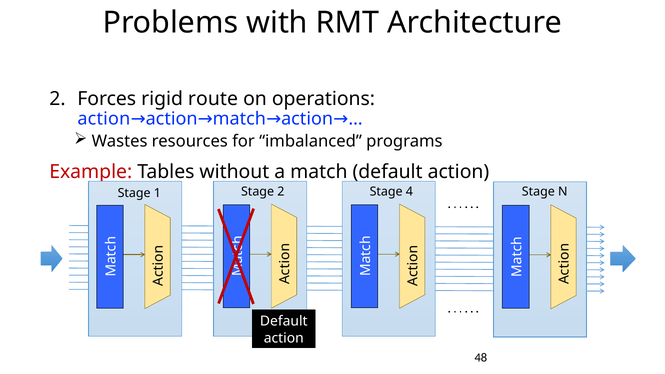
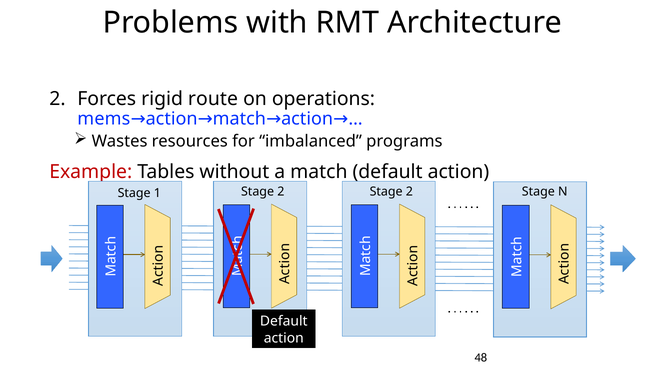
action at (104, 119): action -> mems
2 Stage 4: 4 -> 2
